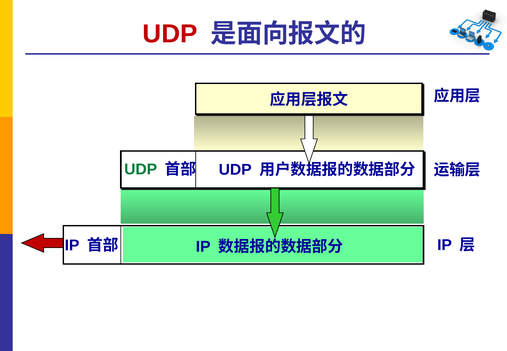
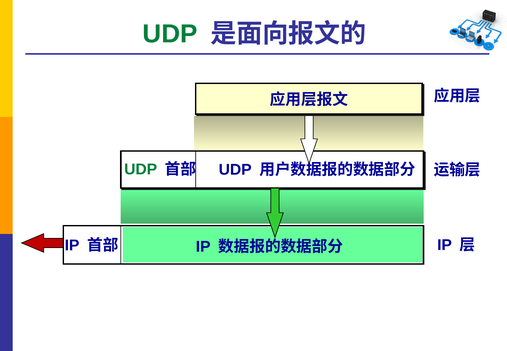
UDP at (170, 34) colour: red -> green
